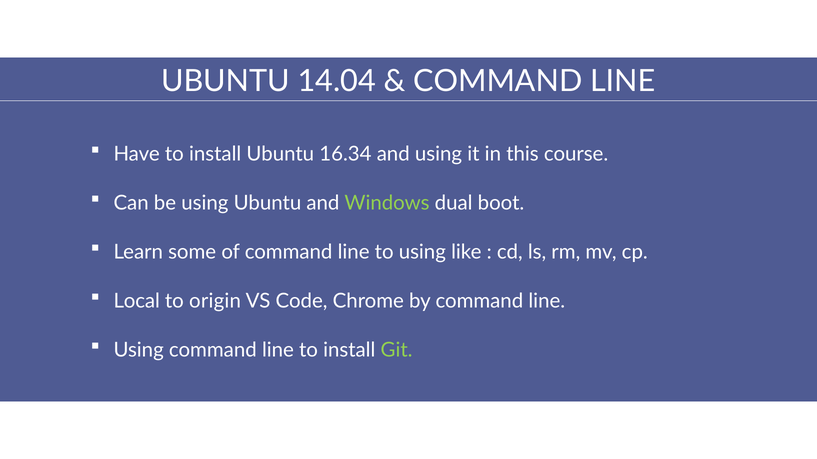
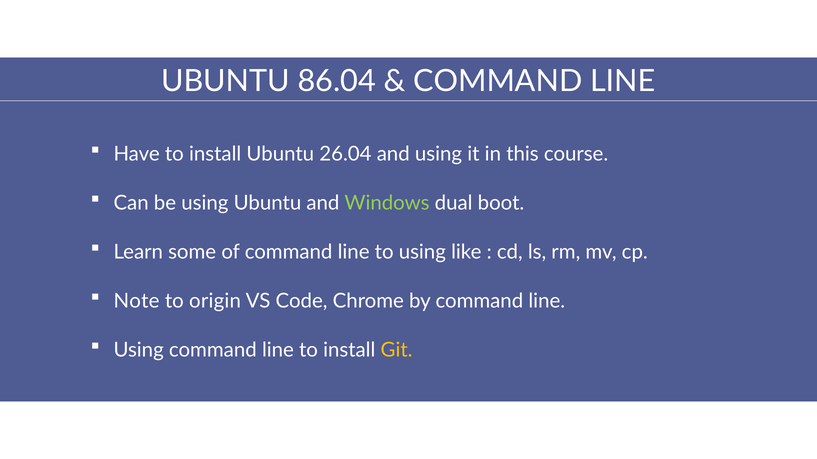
14.04: 14.04 -> 86.04
16.34: 16.34 -> 26.04
Local: Local -> Note
Git colour: light green -> yellow
